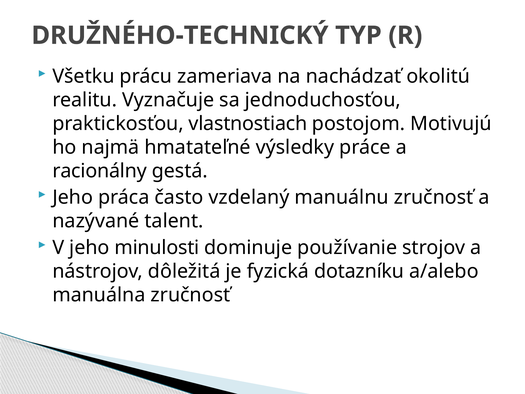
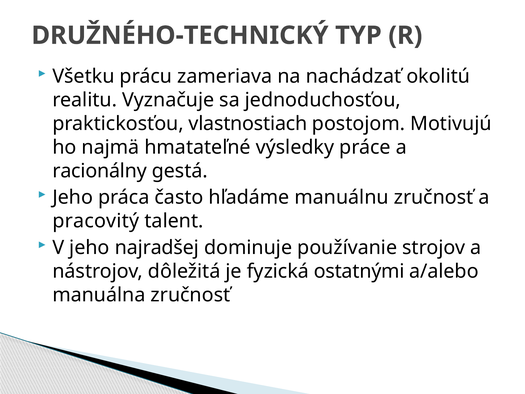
vzdelaný: vzdelaný -> hľadáme
nazývané: nazývané -> pracovitý
minulosti: minulosti -> najradšej
dotazníku: dotazníku -> ostatnými
